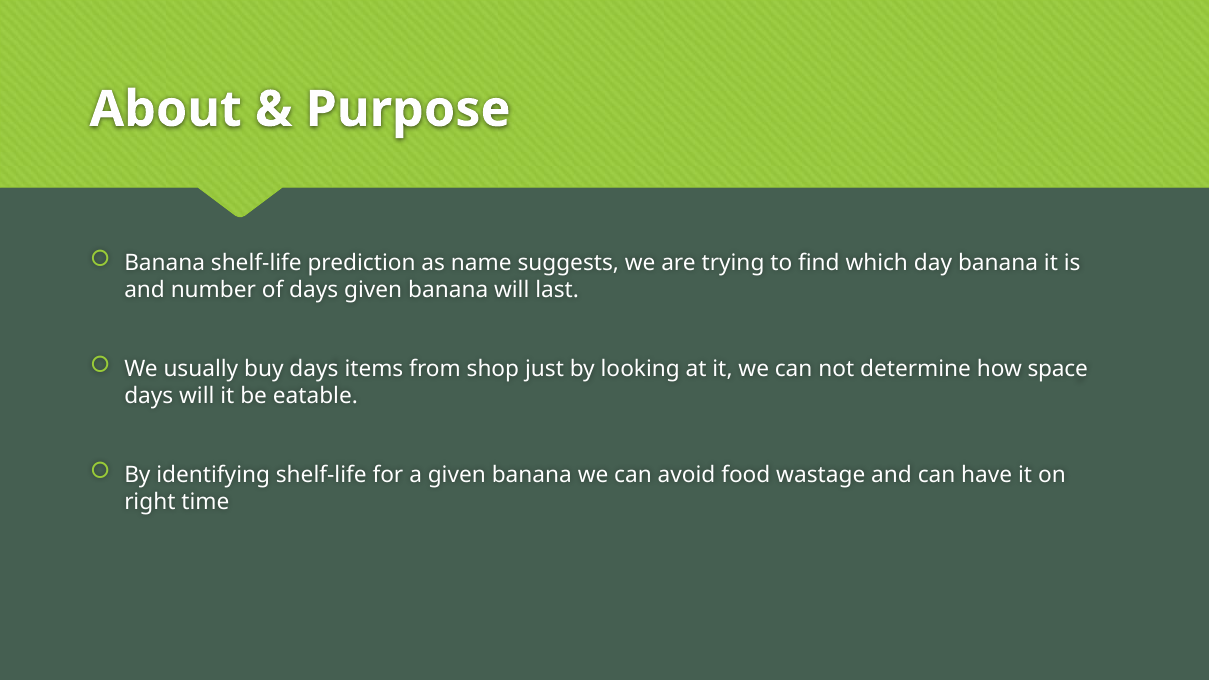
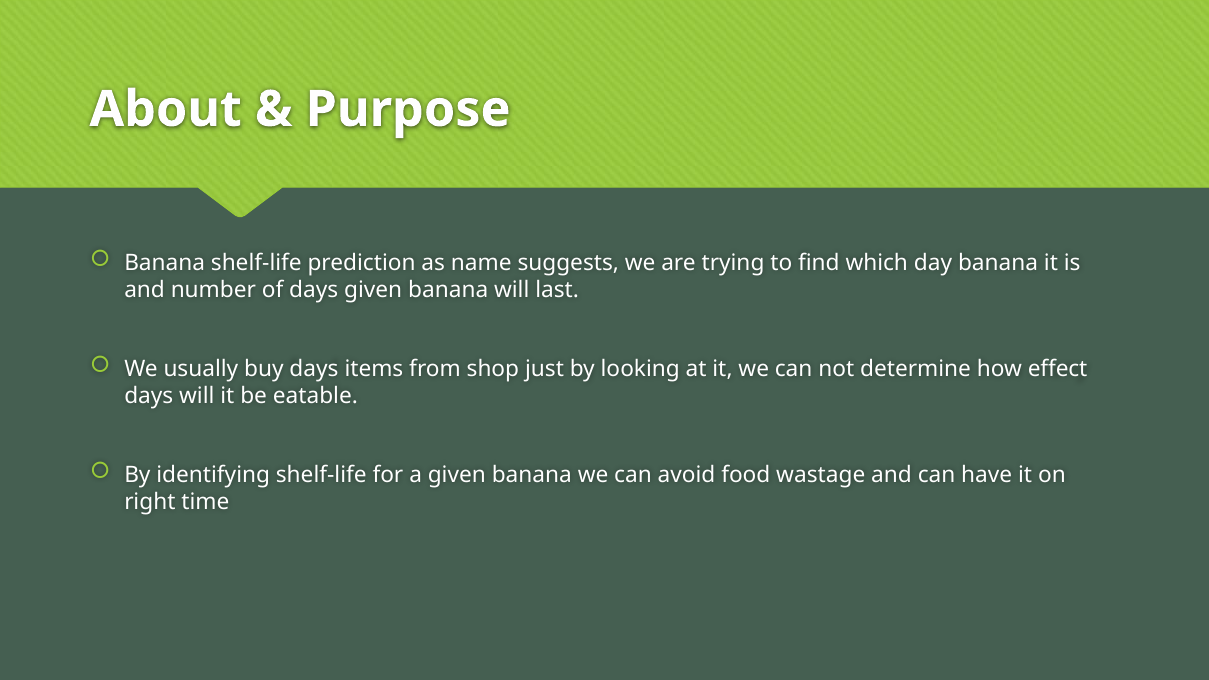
space: space -> effect
